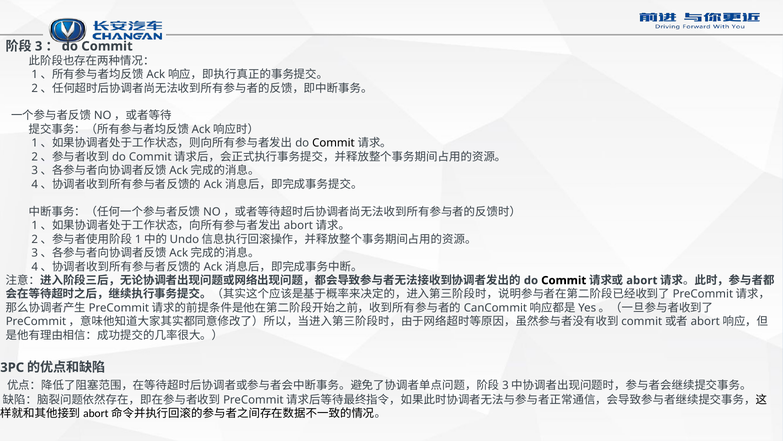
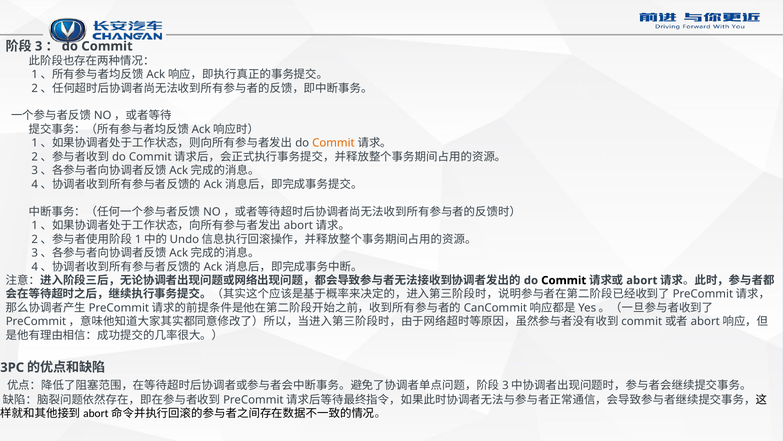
Commit at (333, 143) colour: black -> orange
